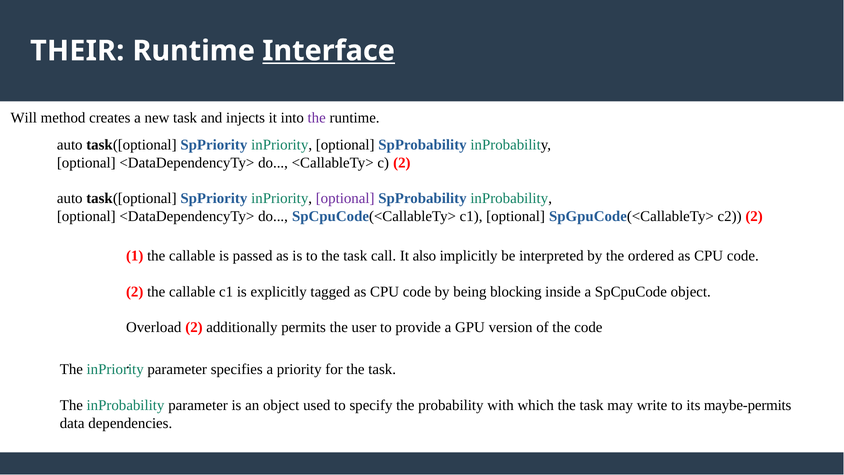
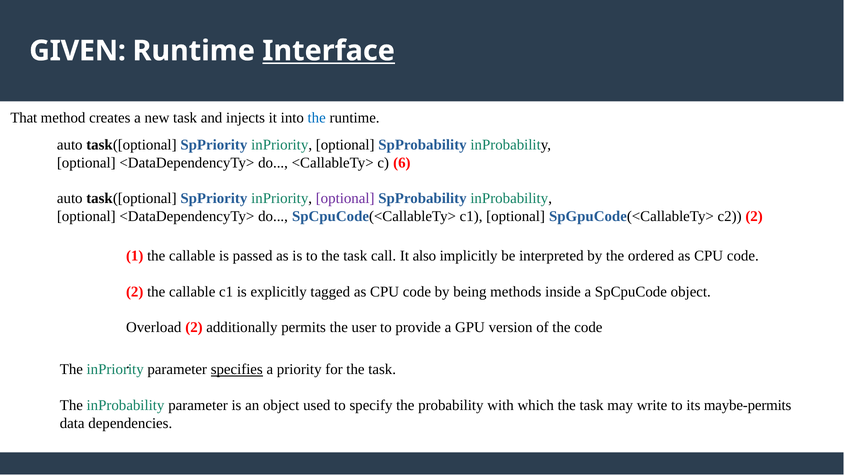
THEIR: THEIR -> GIVEN
Will: Will -> That
the at (317, 118) colour: purple -> blue
c 2: 2 -> 6
blocking: blocking -> methods
specifies underline: none -> present
